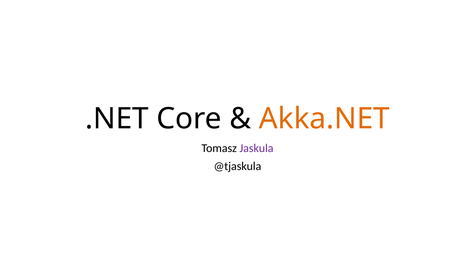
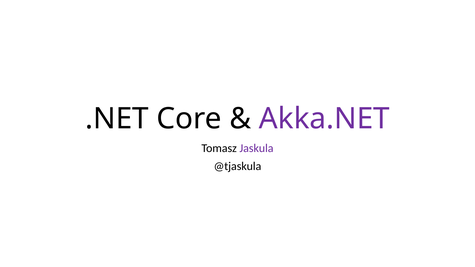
Akka.NET colour: orange -> purple
